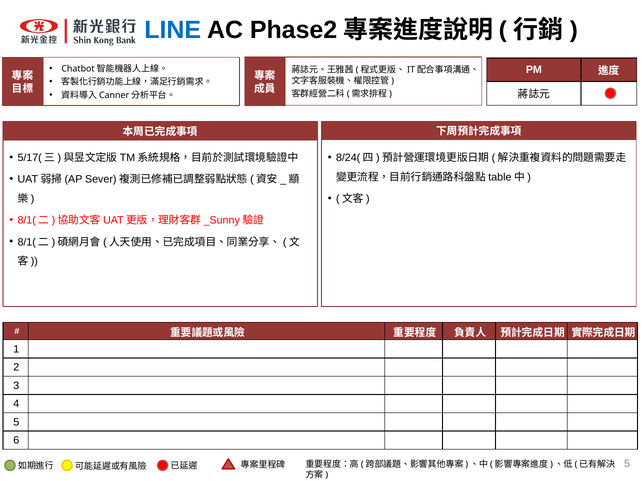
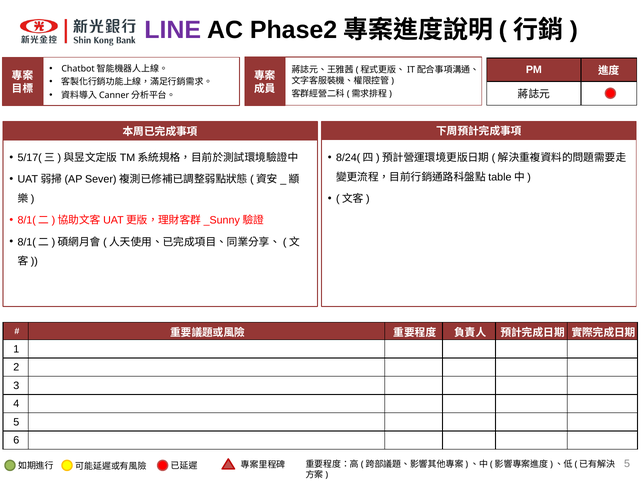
LINE colour: blue -> purple
